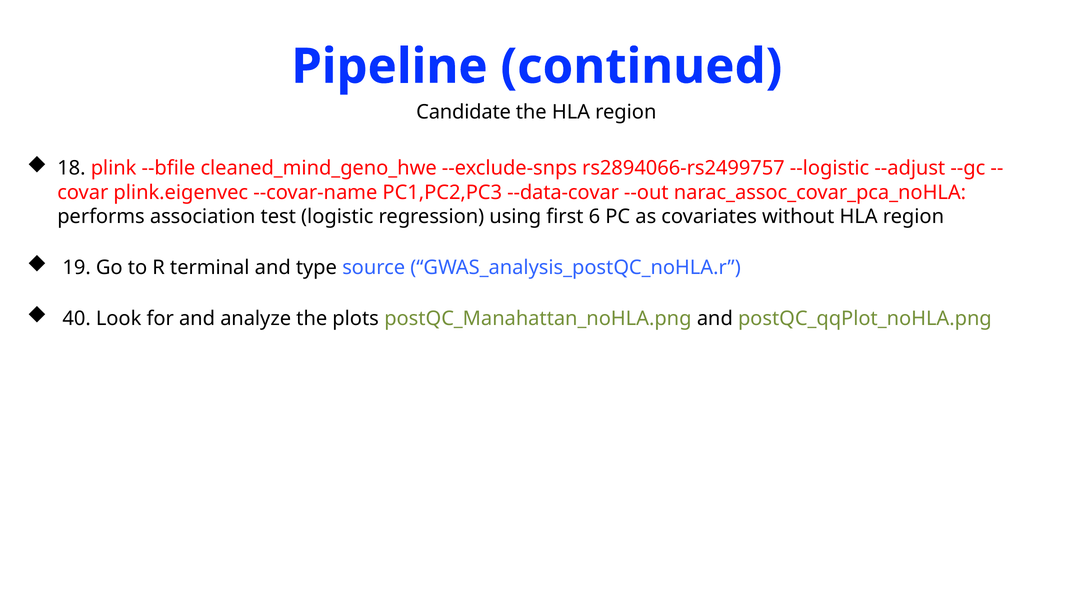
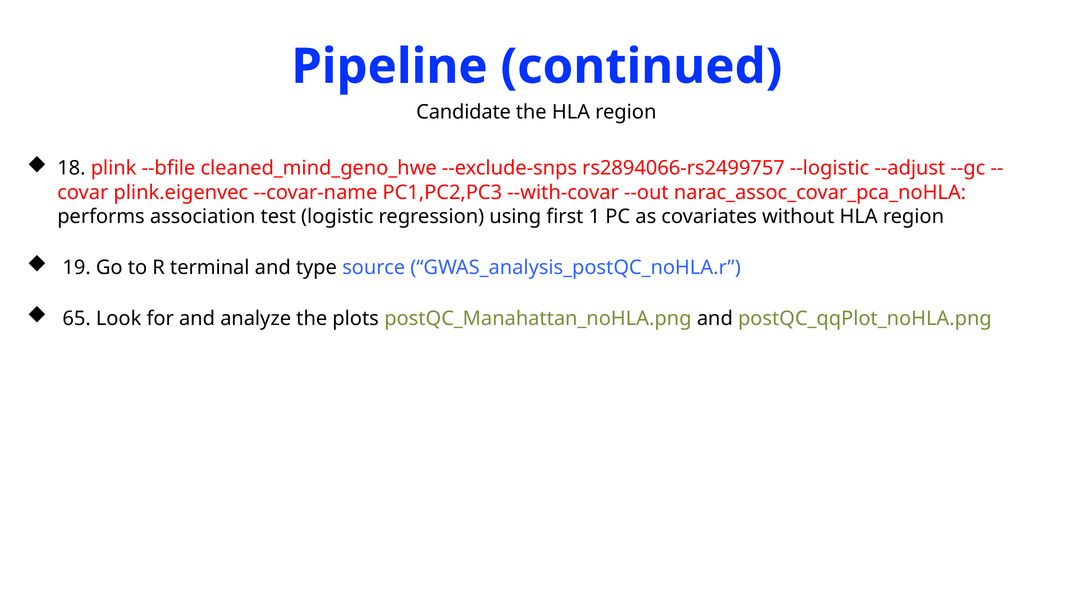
--data-covar: --data-covar -> --with-covar
6: 6 -> 1
40: 40 -> 65
